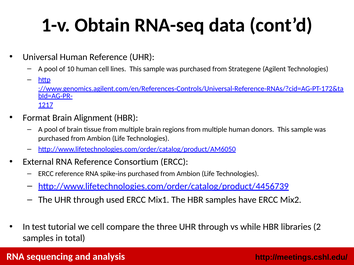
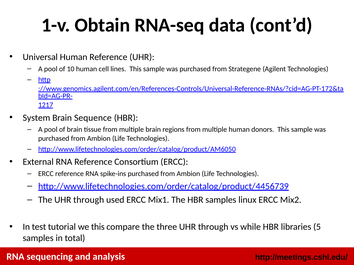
Format: Format -> System
Alignment: Alignment -> Sequence
have: have -> linux
we cell: cell -> this
2: 2 -> 5
